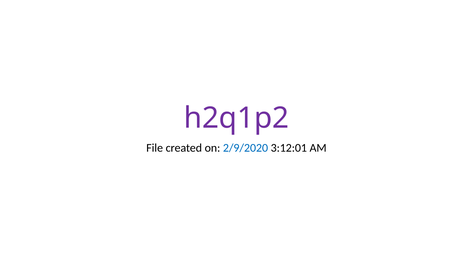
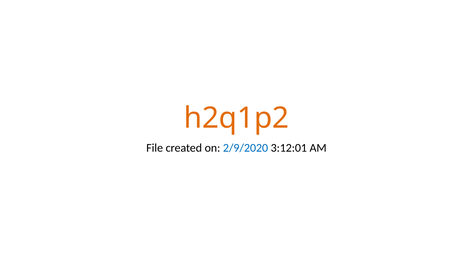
h2q1p2 colour: purple -> orange
